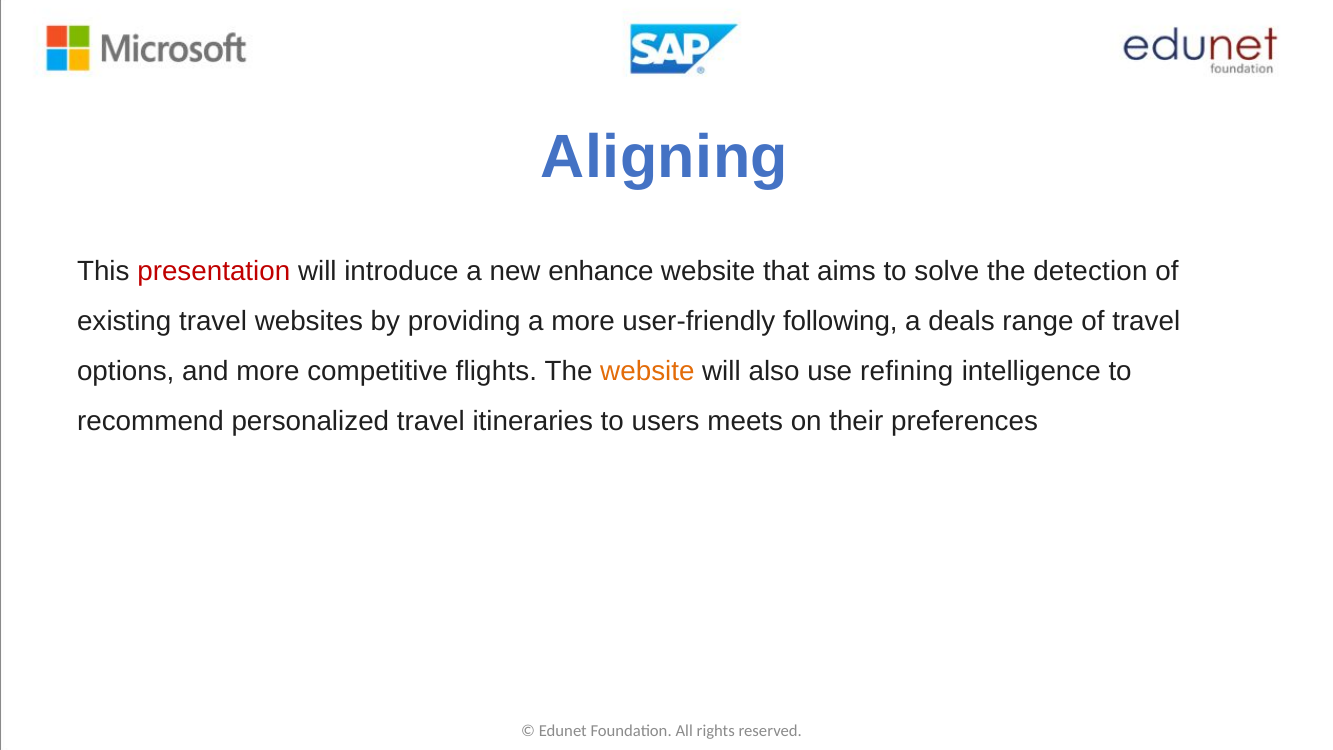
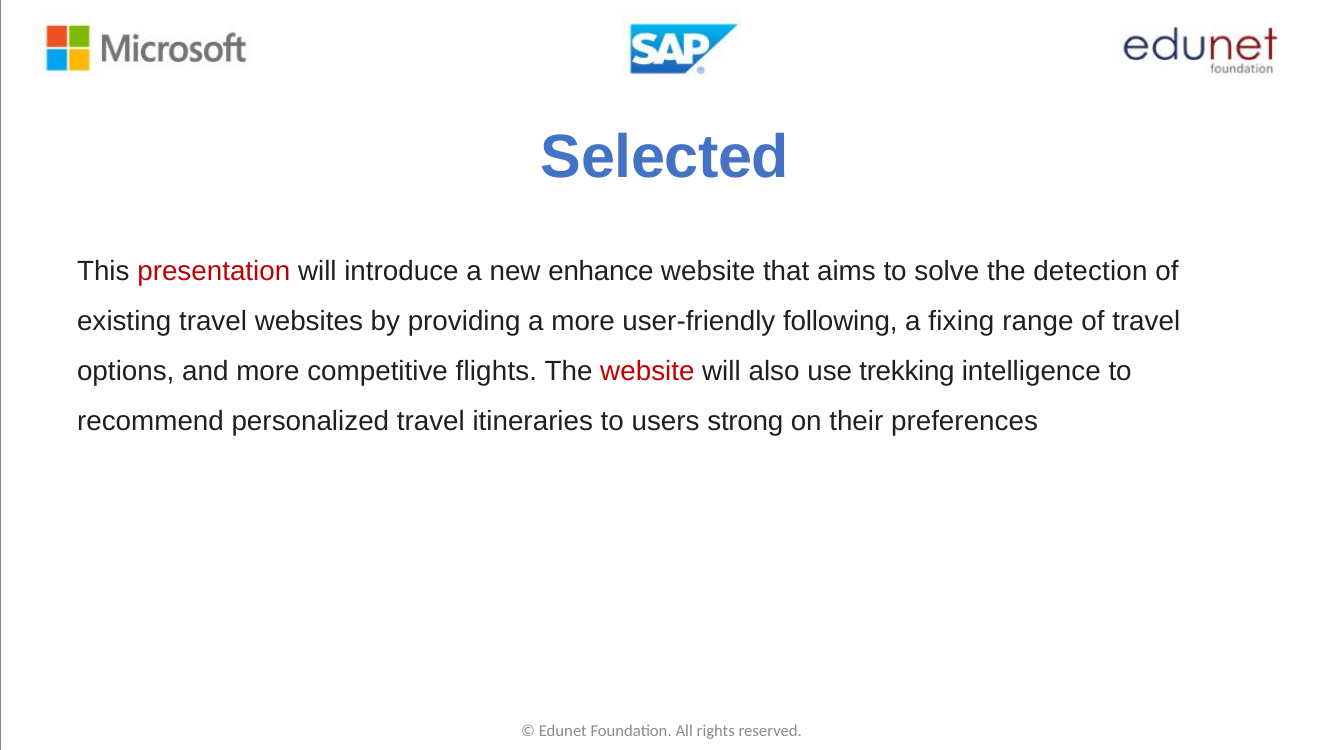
Aligning: Aligning -> Selected
deals: deals -> fixing
website at (647, 371) colour: orange -> red
refining: refining -> trekking
meets: meets -> strong
